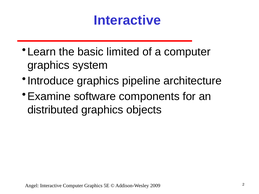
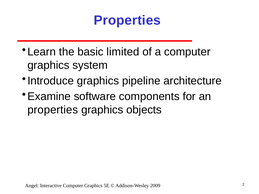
Interactive at (127, 20): Interactive -> Properties
distributed at (53, 110): distributed -> properties
